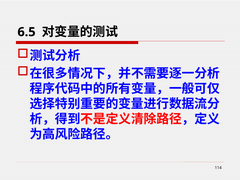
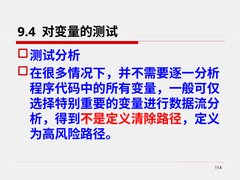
6.5: 6.5 -> 9.4
